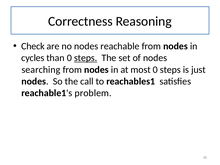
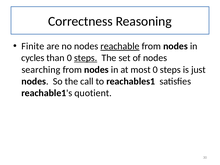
Check: Check -> Finite
reachable underline: none -> present
problem: problem -> quotient
